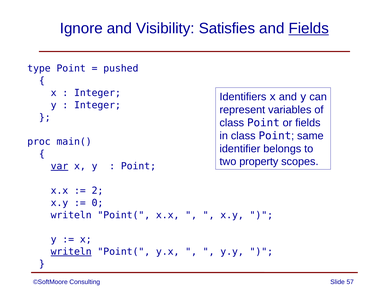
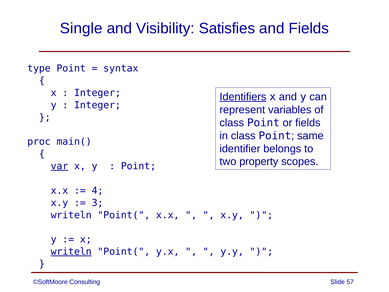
Ignore: Ignore -> Single
Fields at (309, 28) underline: present -> none
pushed: pushed -> syntax
Identifiers underline: none -> present
2: 2 -> 4
0: 0 -> 3
